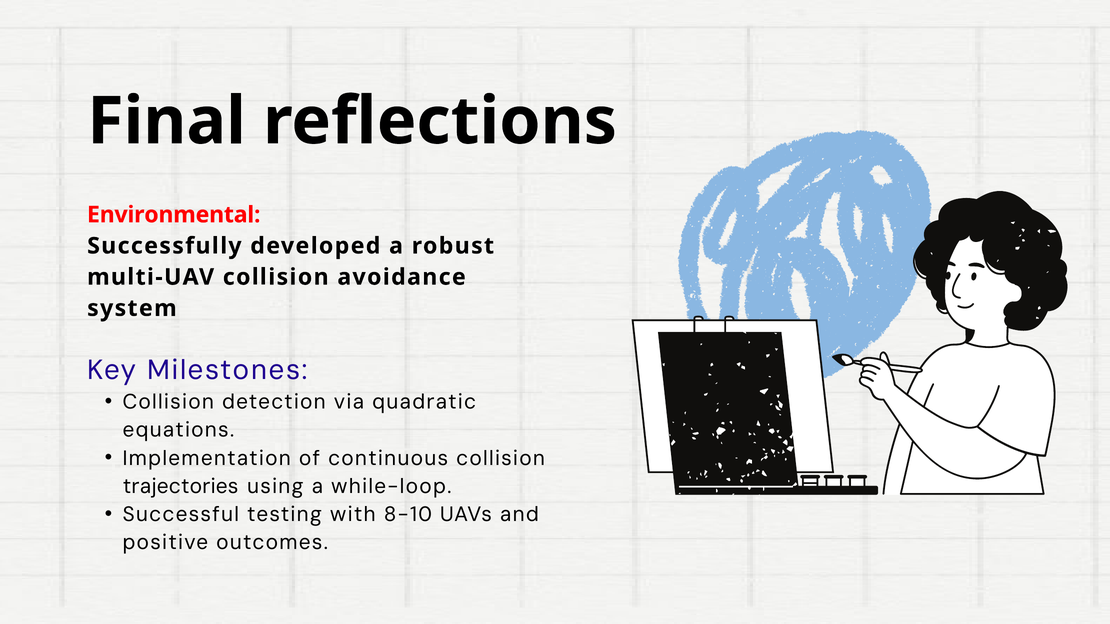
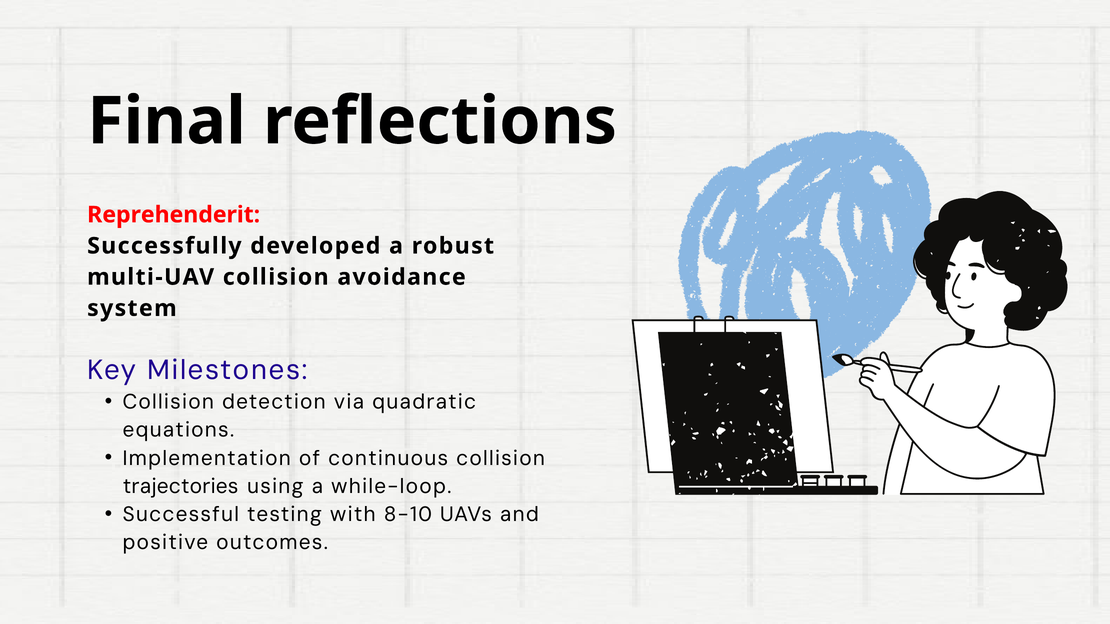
Environmental: Environmental -> Reprehenderit
